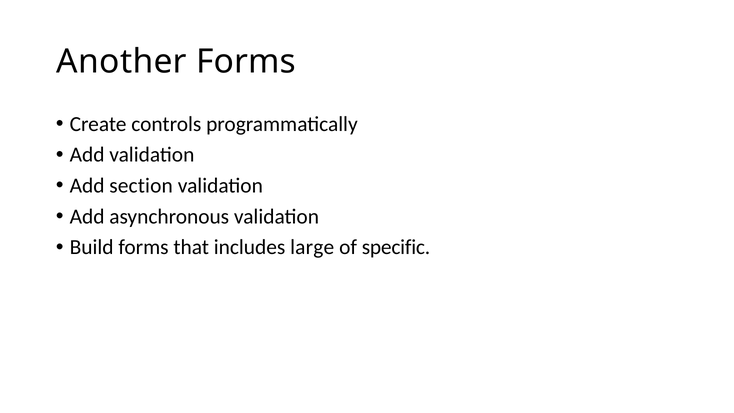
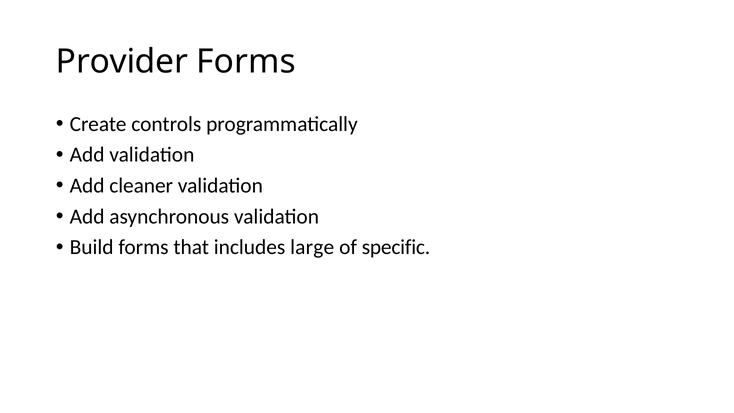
Another: Another -> Provider
section: section -> cleaner
